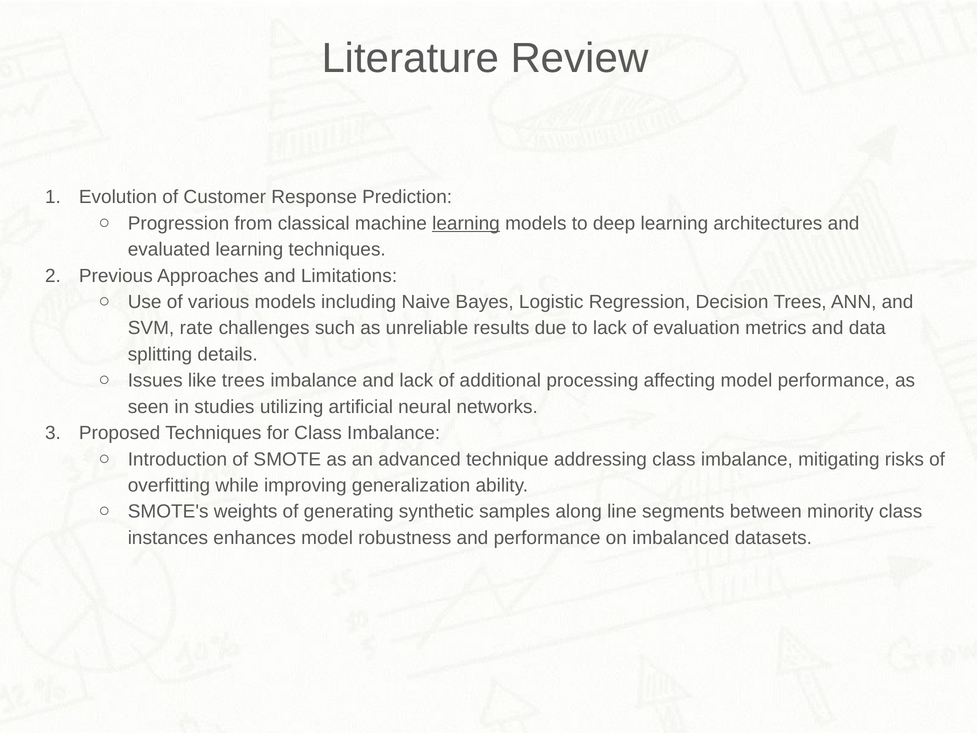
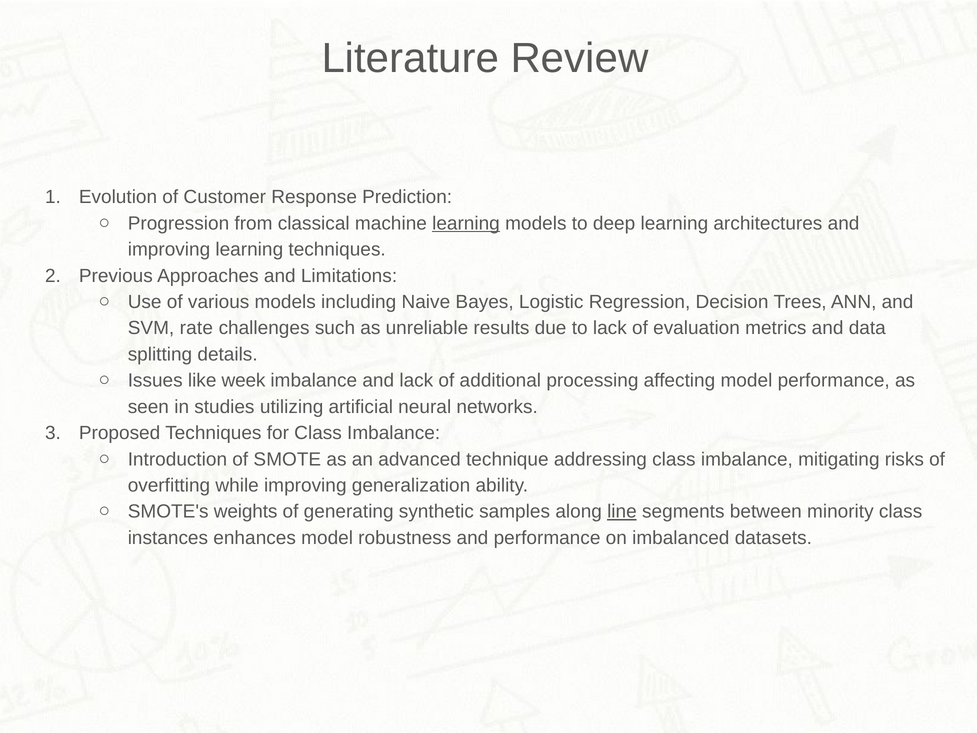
evaluated at (169, 250): evaluated -> improving
like trees: trees -> week
line underline: none -> present
